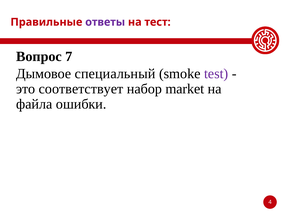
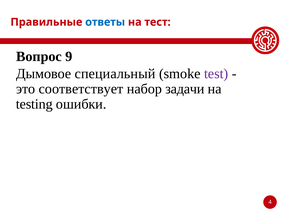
ответы colour: purple -> blue
7: 7 -> 9
market: market -> задачи
файла: файла -> testing
